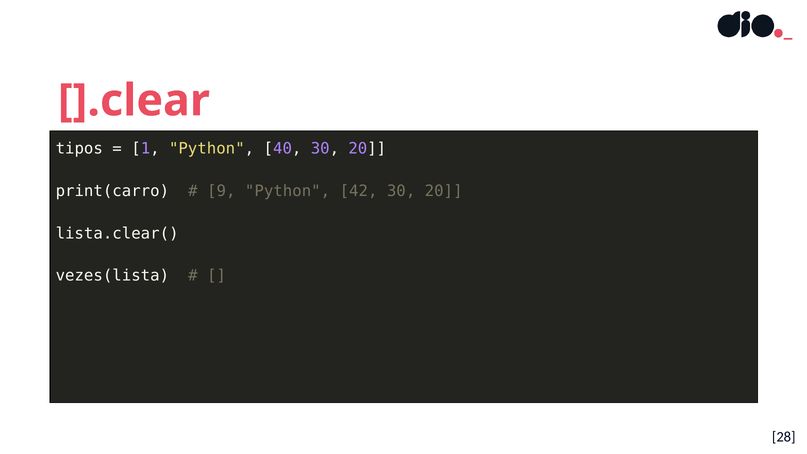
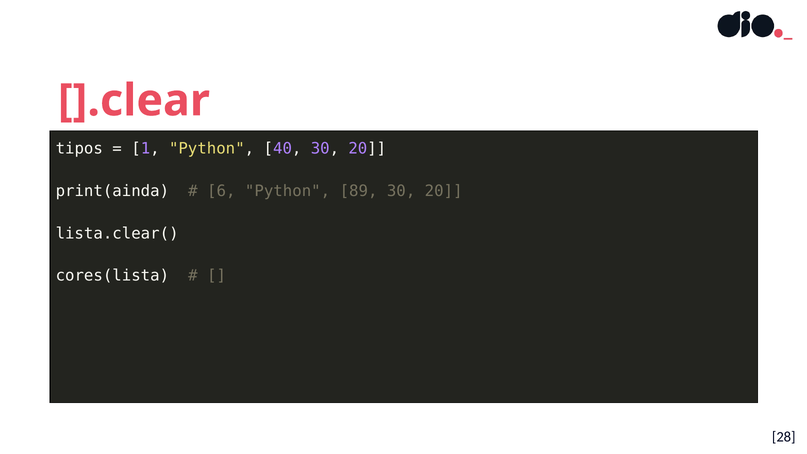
print(carro: print(carro -> print(ainda
9: 9 -> 6
42: 42 -> 89
vezes(lista: vezes(lista -> cores(lista
